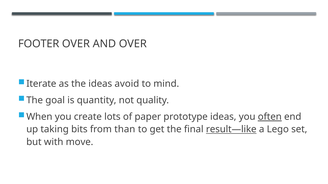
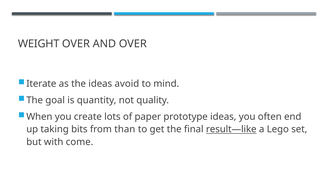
FOOTER: FOOTER -> WEIGHT
often underline: present -> none
move: move -> come
